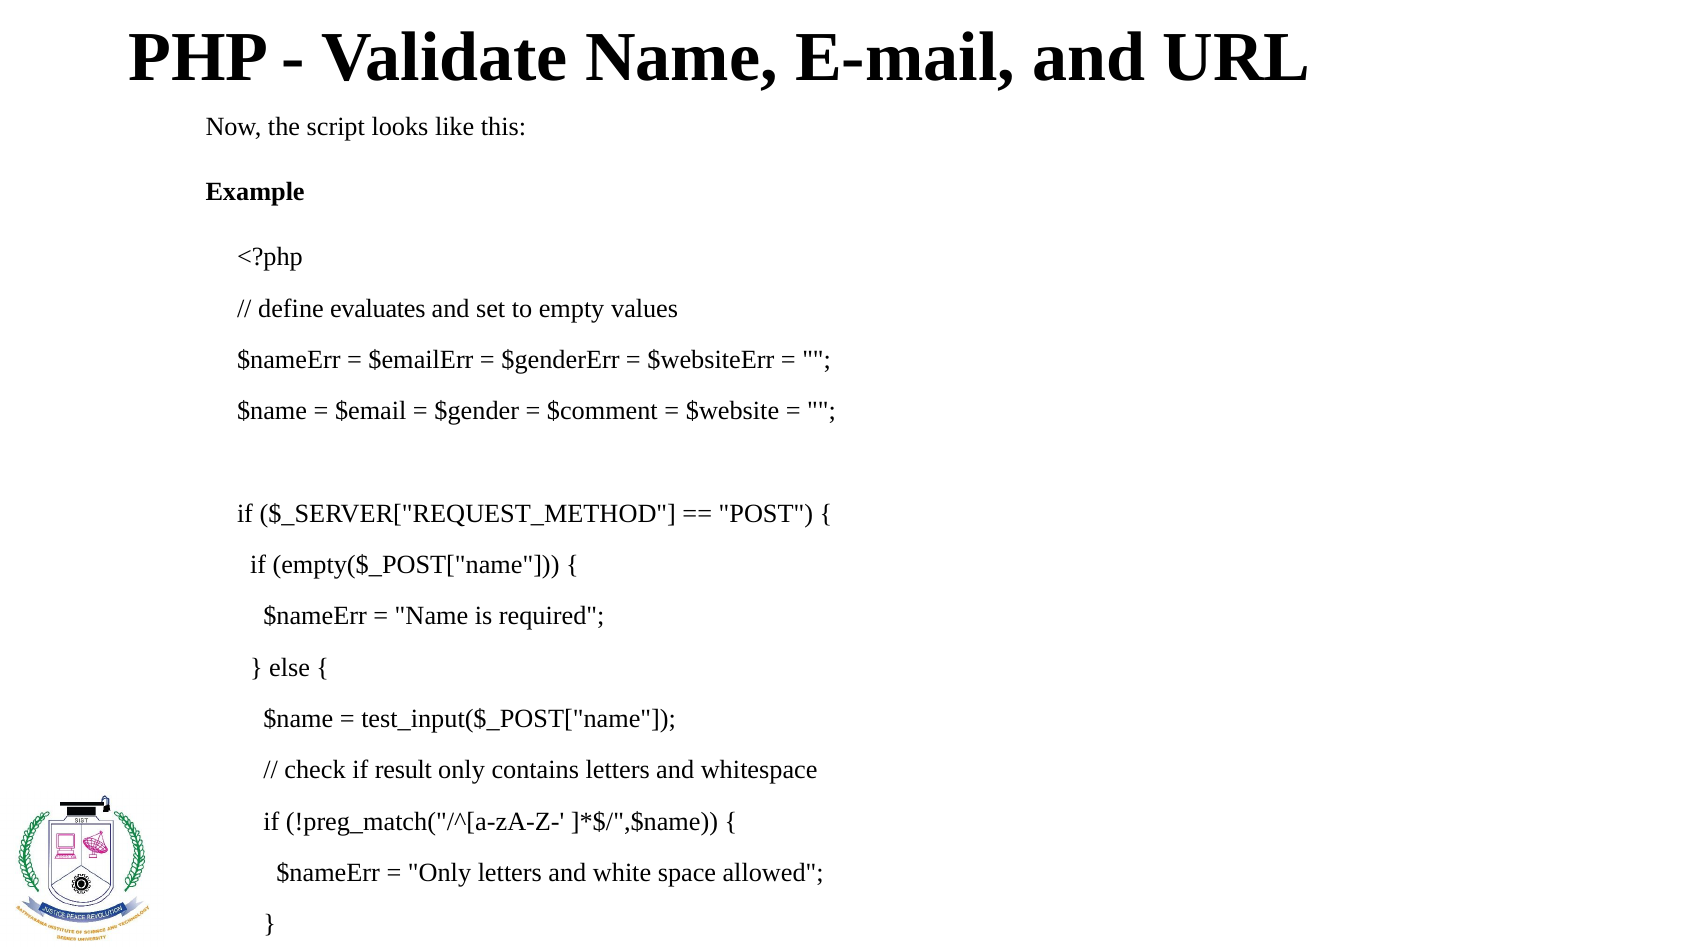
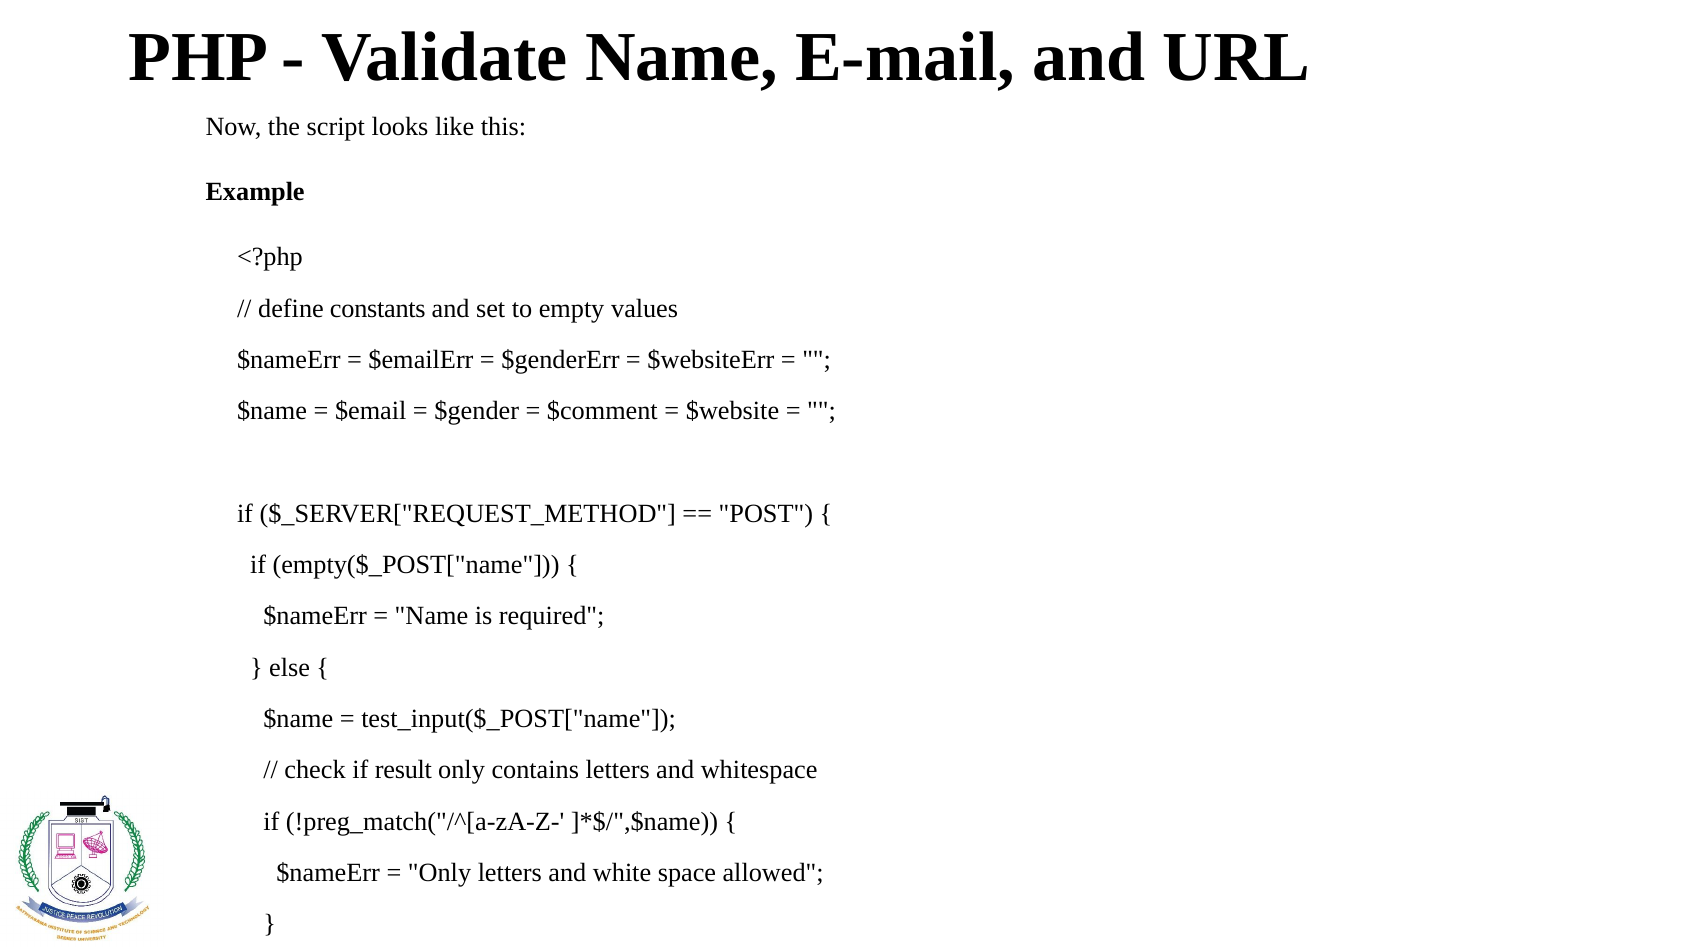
evaluates: evaluates -> constants
